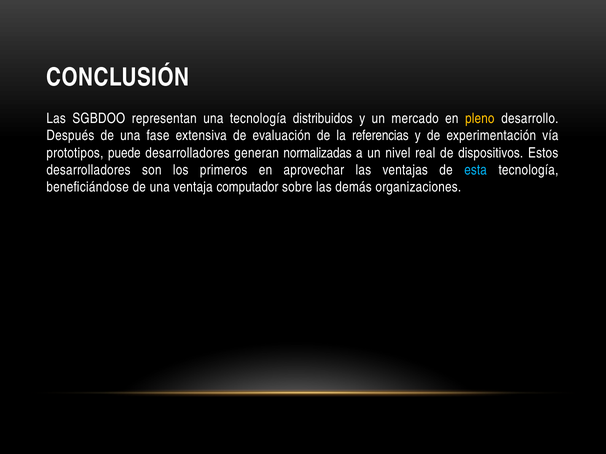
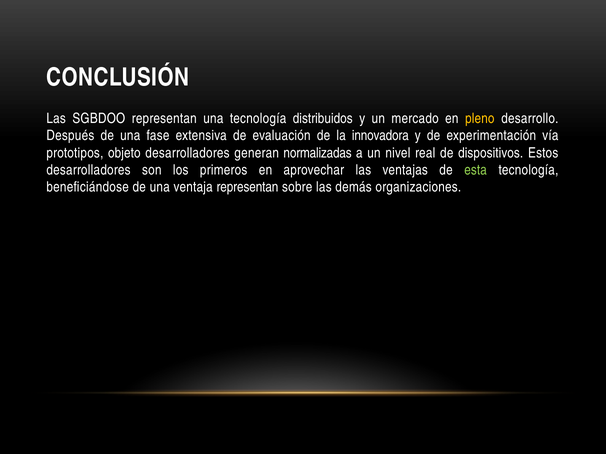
referencias: referencias -> innovadora
puede: puede -> objeto
esta colour: light blue -> light green
ventaja computador: computador -> representan
